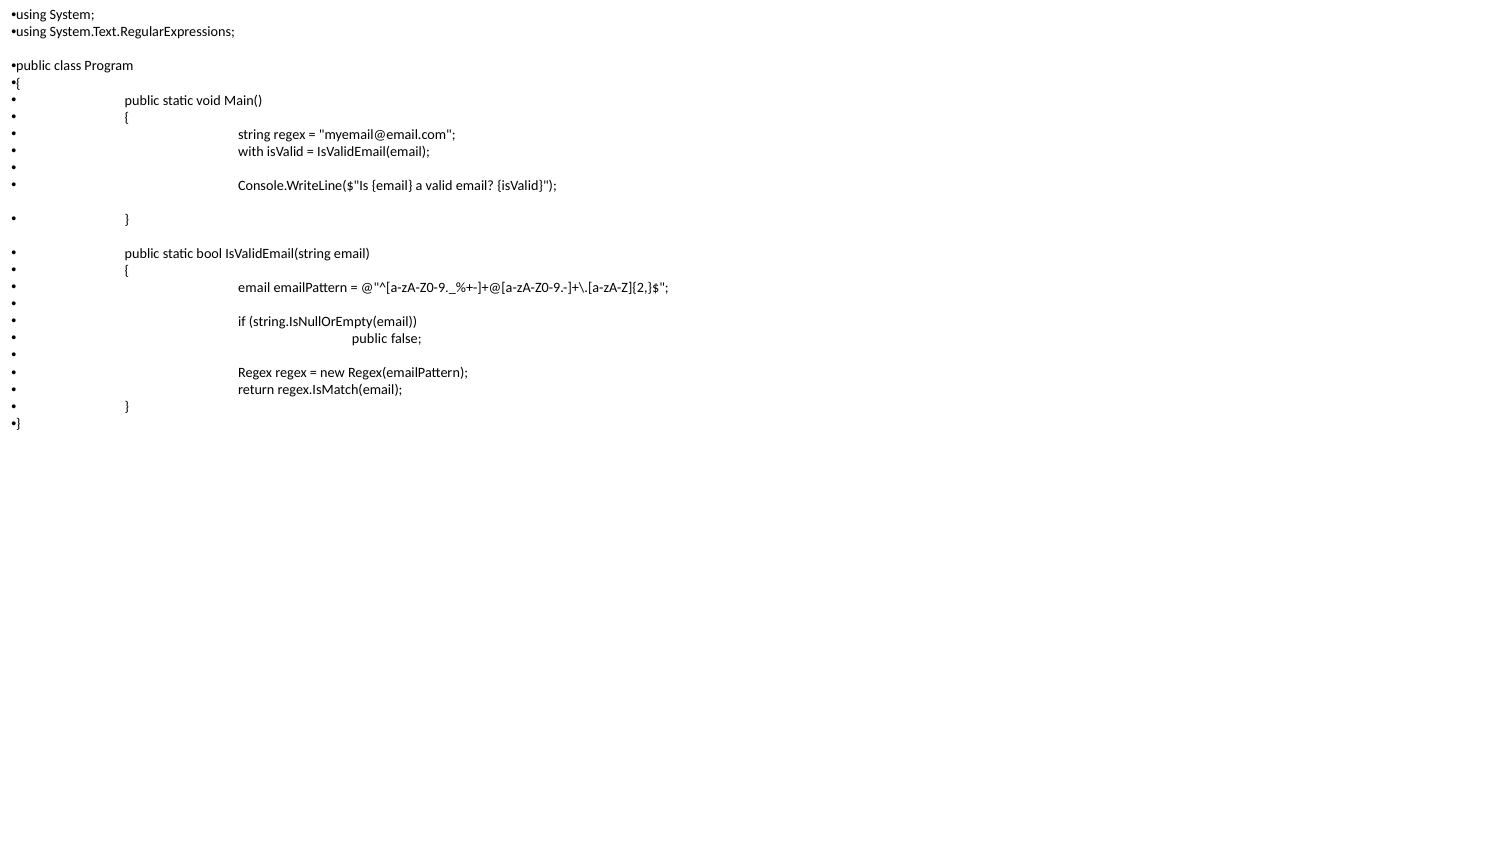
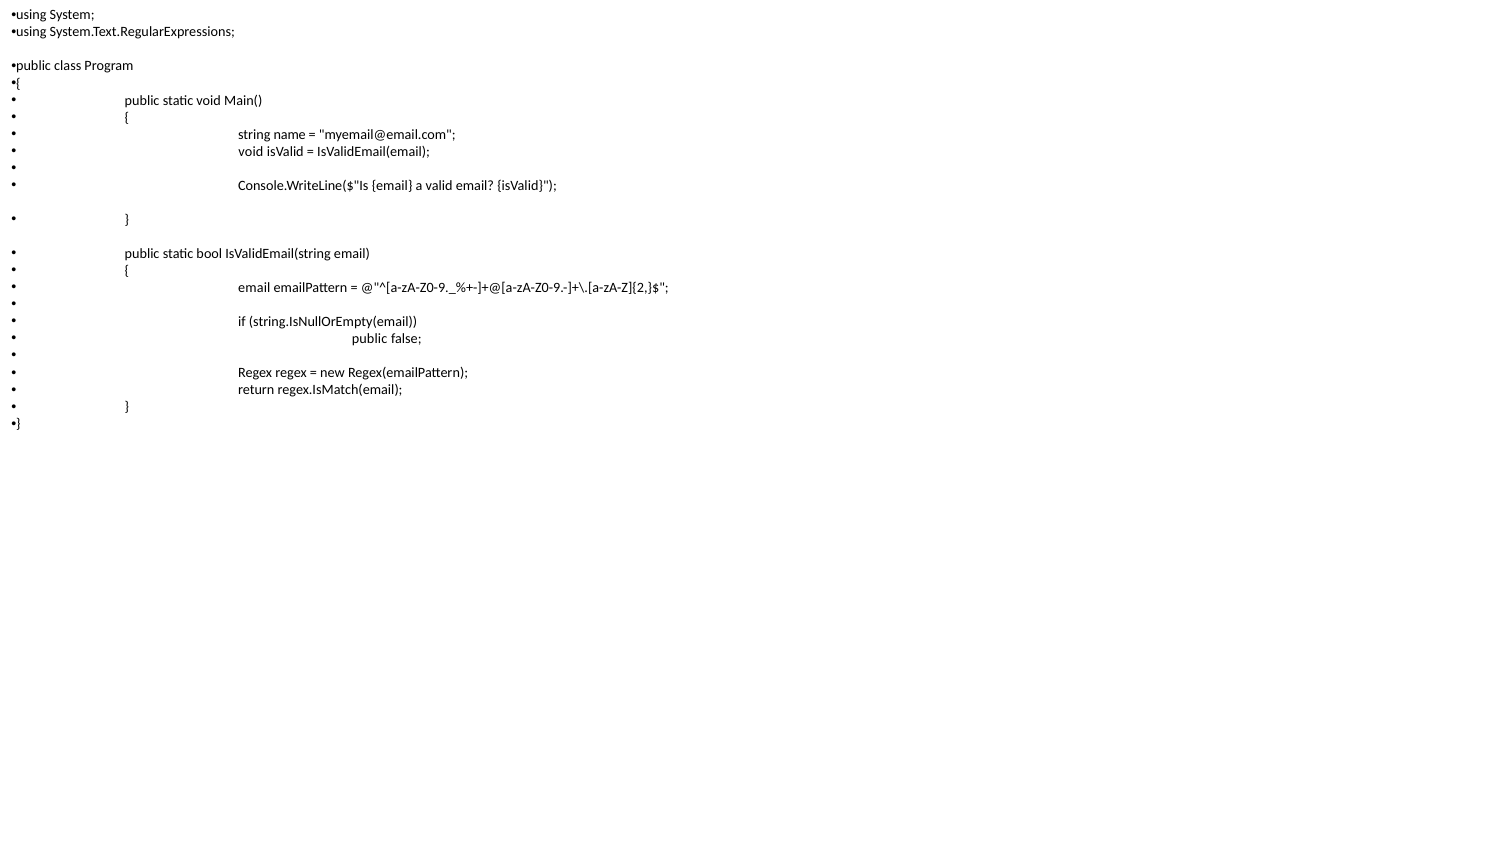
string regex: regex -> name
with at (251, 152): with -> void
